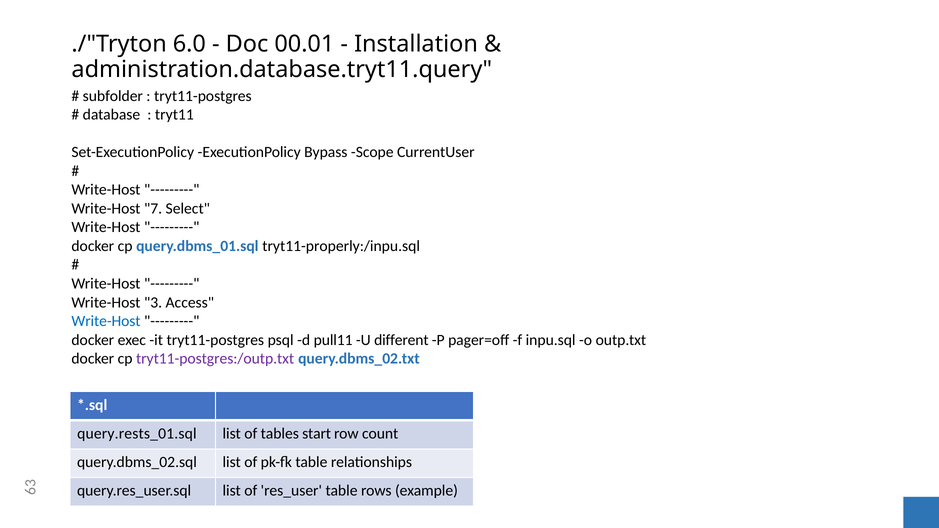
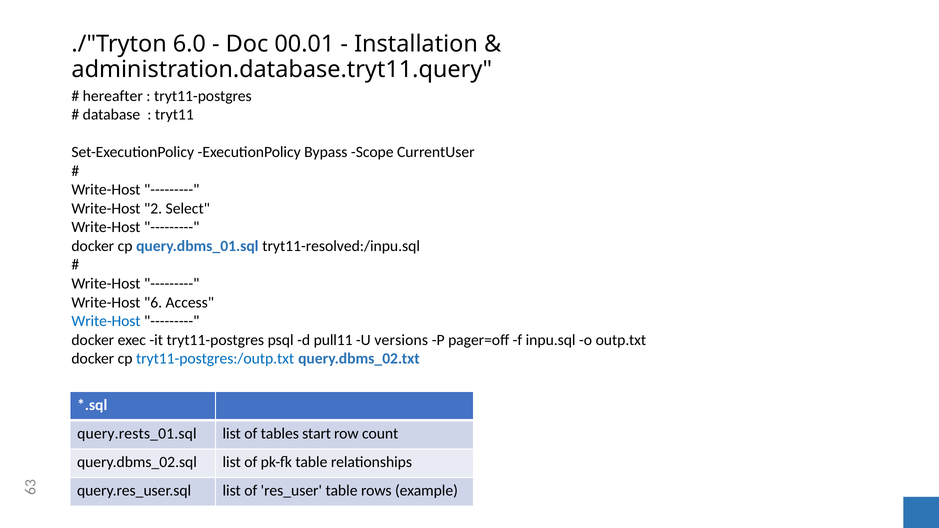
subfolder: subfolder -> hereafter
7: 7 -> 2
tryt11-properly:/inpu.sql: tryt11-properly:/inpu.sql -> tryt11-resolved:/inpu.sql
Write-Host 3: 3 -> 6
different: different -> versions
tryt11-postgres:/outp.txt colour: purple -> blue
